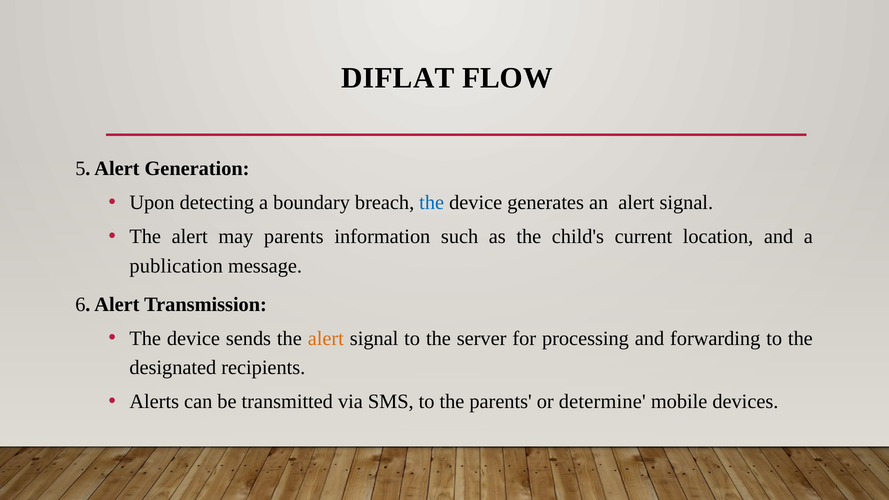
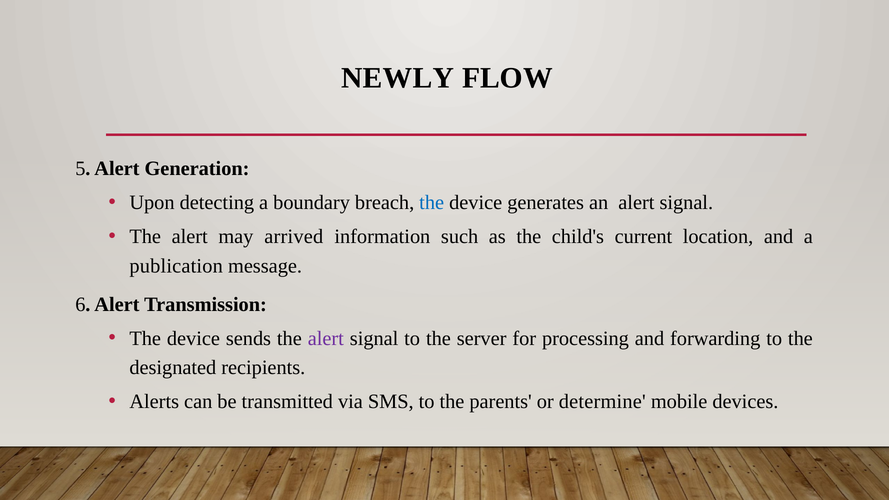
DIFLAT: DIFLAT -> NEWLY
may parents: parents -> arrived
alert at (326, 338) colour: orange -> purple
